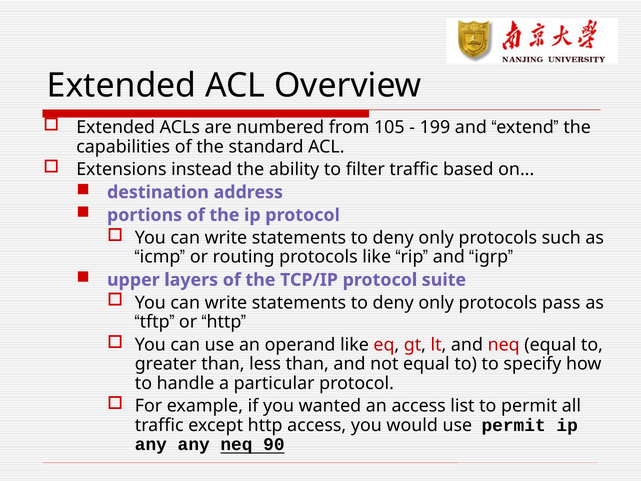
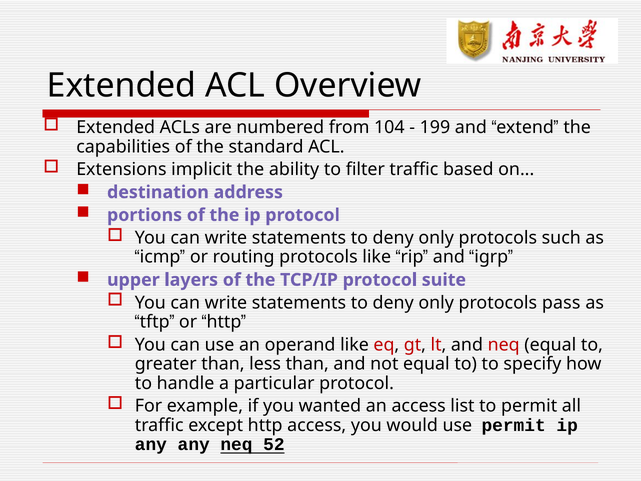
105: 105 -> 104
instead: instead -> implicit
90: 90 -> 52
